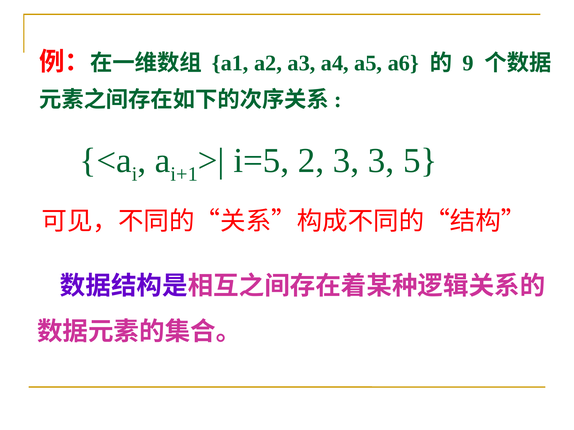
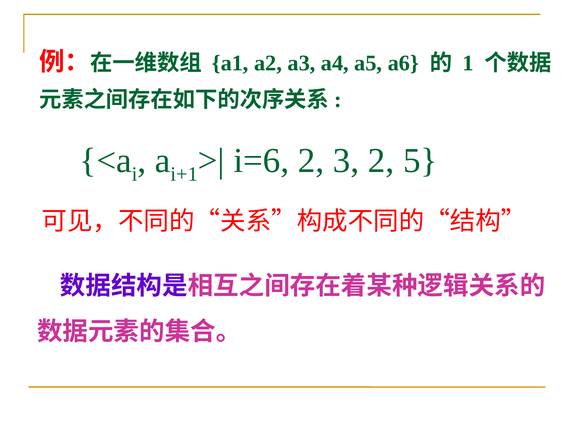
9: 9 -> 1
i=5: i=5 -> i=6
3 3: 3 -> 2
